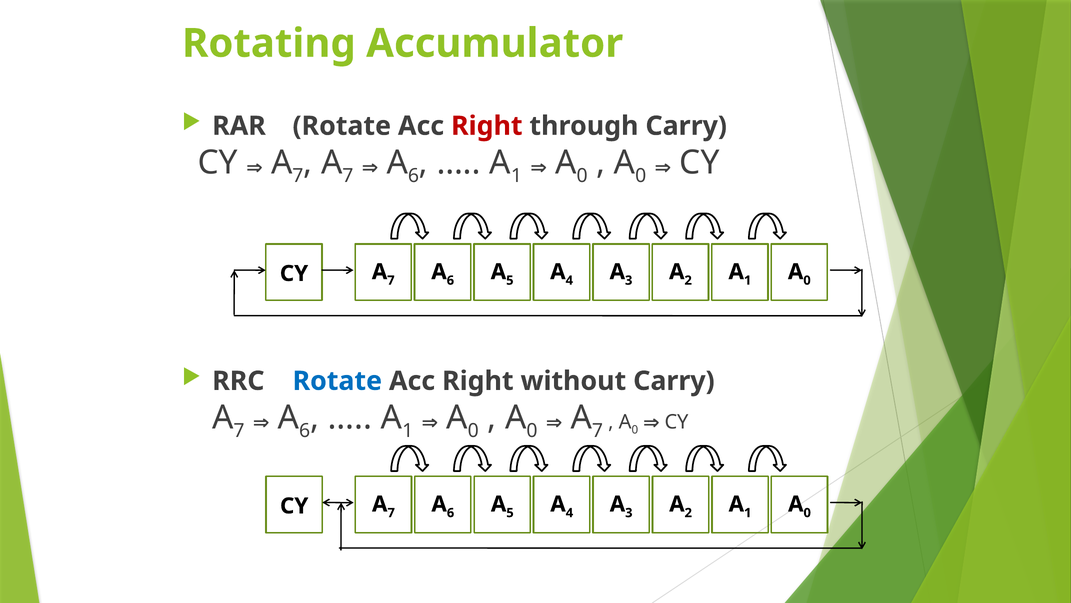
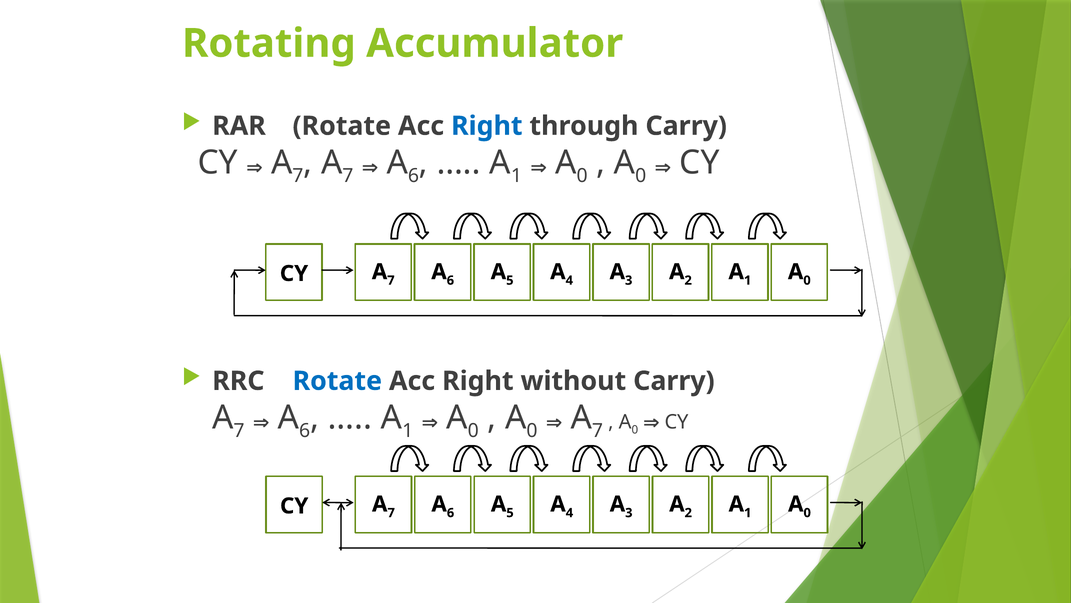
Right at (487, 126) colour: red -> blue
